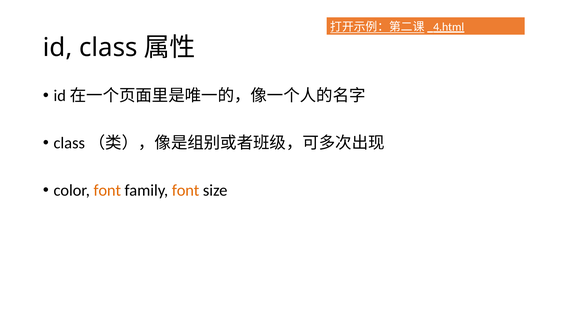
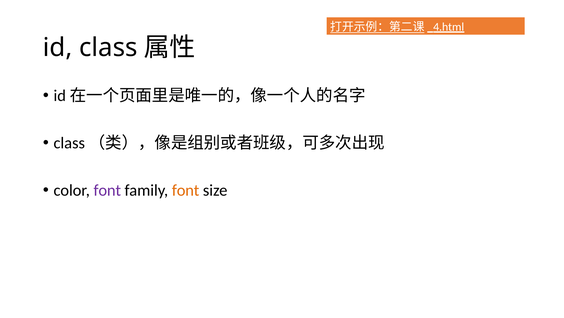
font at (107, 190) colour: orange -> purple
